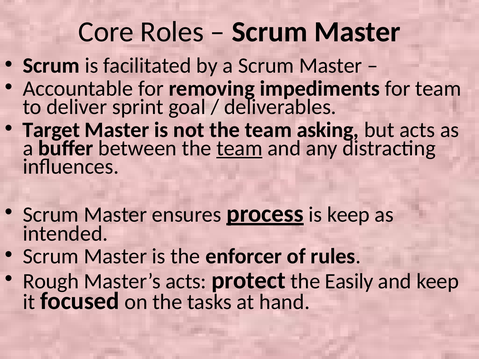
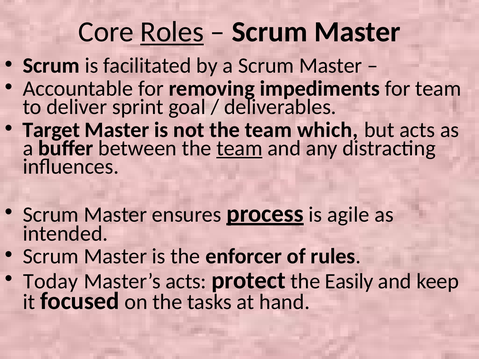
Roles underline: none -> present
asking: asking -> which
is keep: keep -> agile
Rough: Rough -> Today
